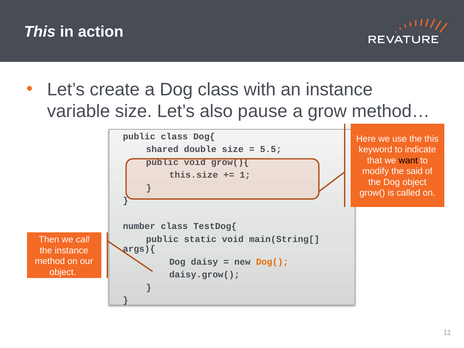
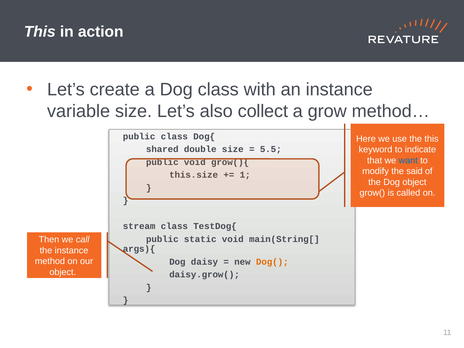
pause: pause -> collect
want colour: black -> blue
number: number -> stream
